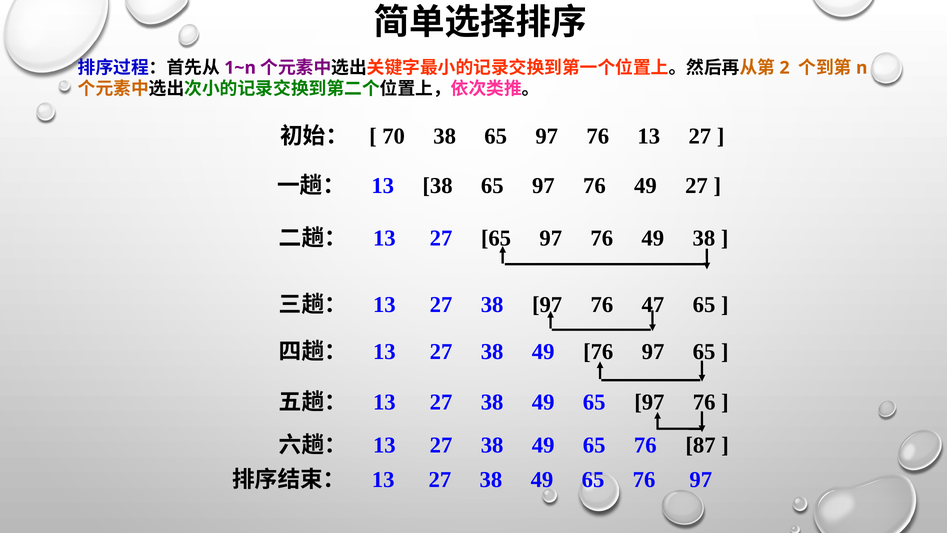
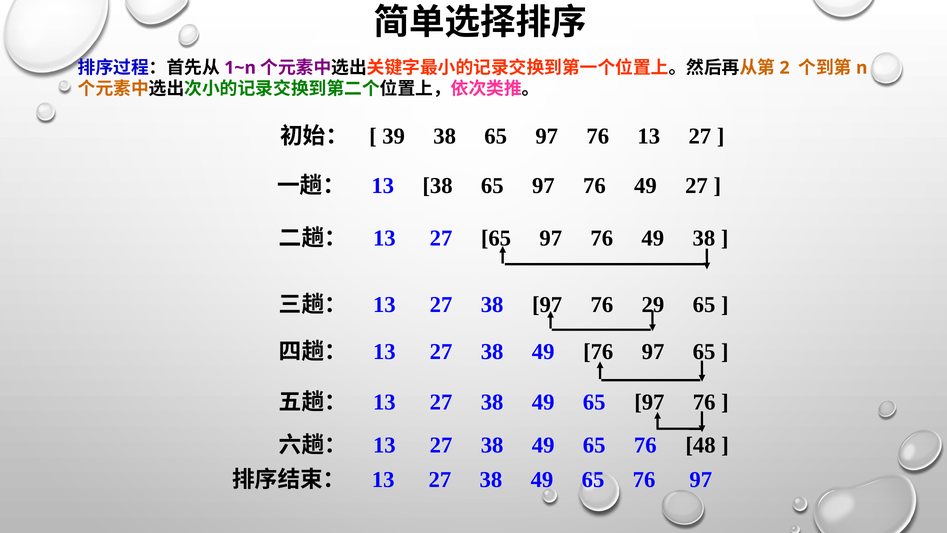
70: 70 -> 39
47: 47 -> 29
87: 87 -> 48
